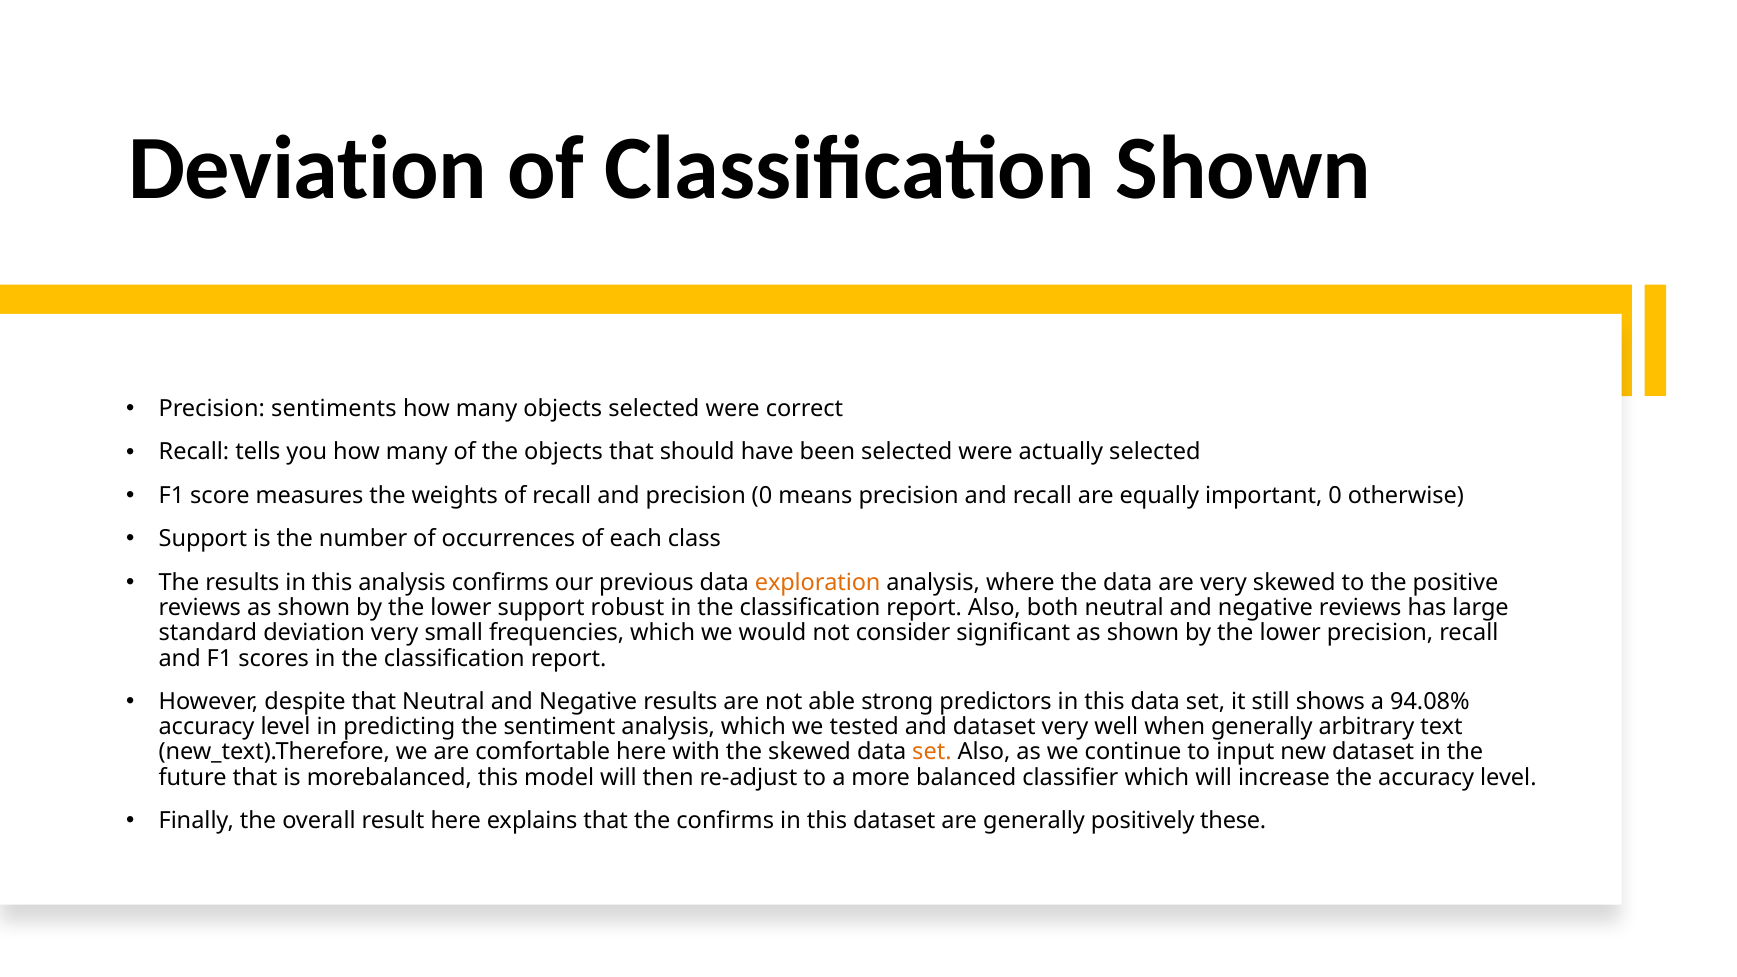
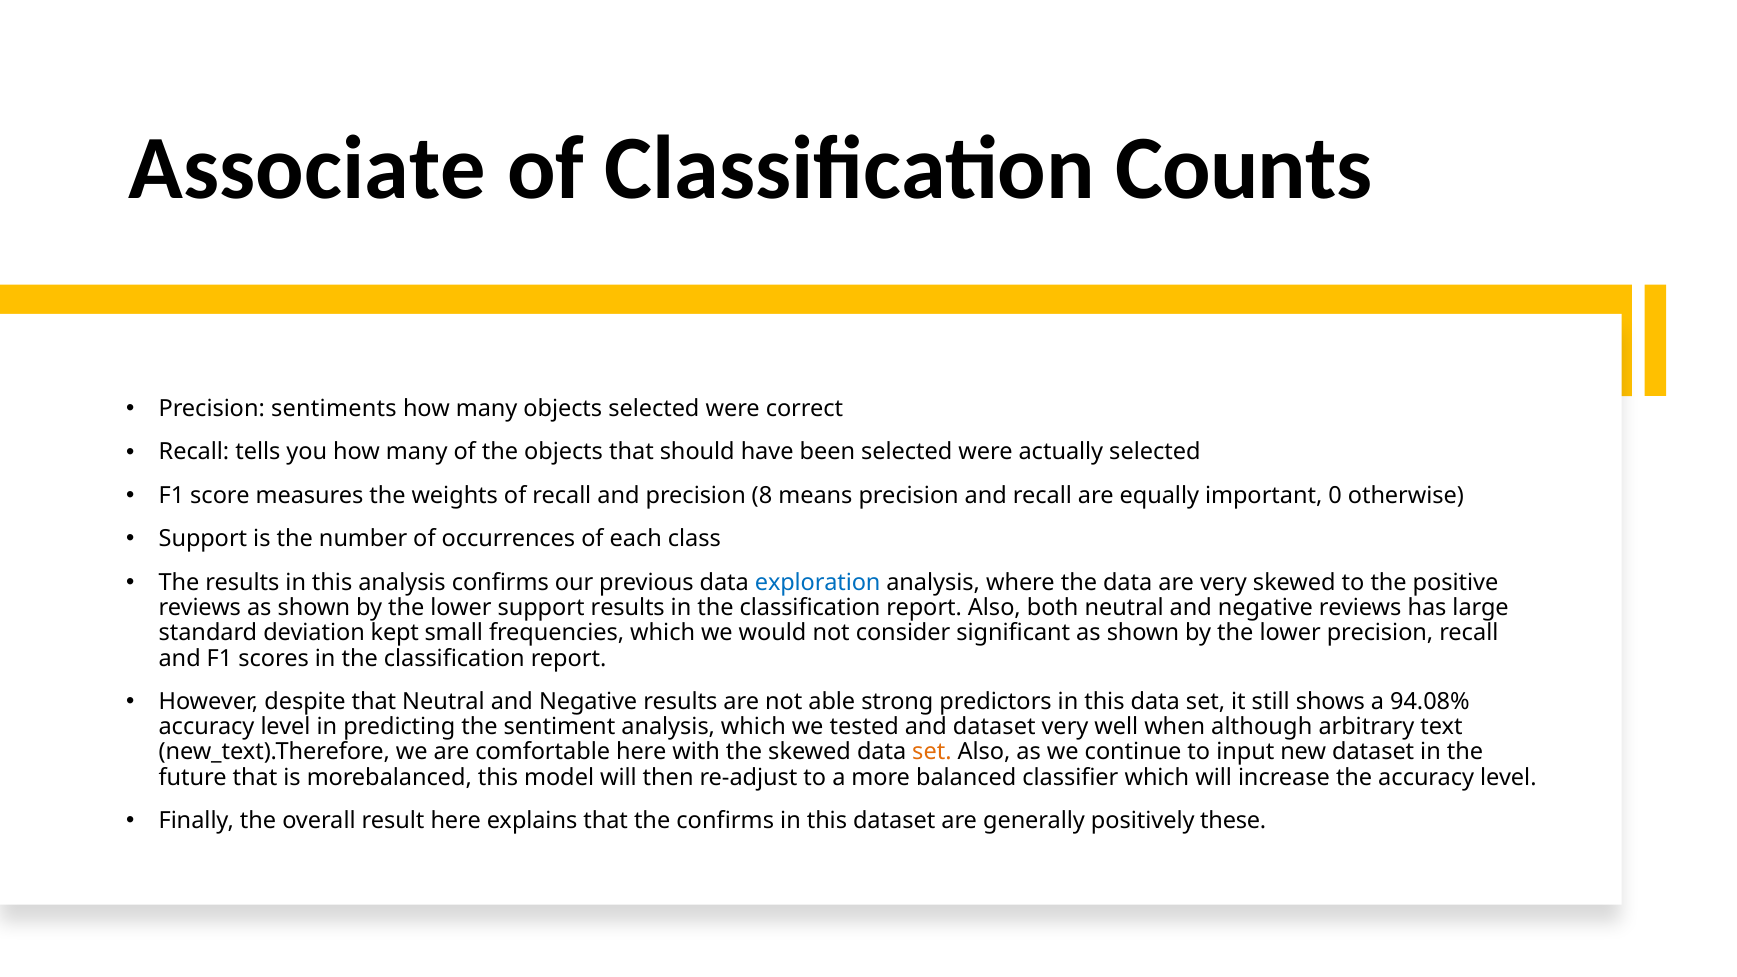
Deviation at (308, 169): Deviation -> Associate
Classification Shown: Shown -> Counts
precision 0: 0 -> 8
exploration colour: orange -> blue
support robust: robust -> results
deviation very: very -> kept
when generally: generally -> although
